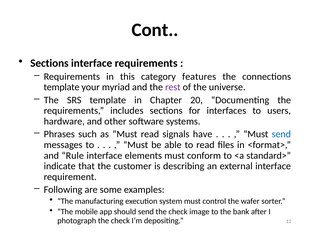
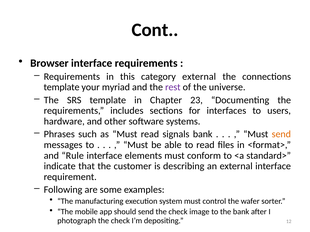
Sections at (49, 63): Sections -> Browser
category features: features -> external
20: 20 -> 23
signals have: have -> bank
send at (281, 134) colour: blue -> orange
